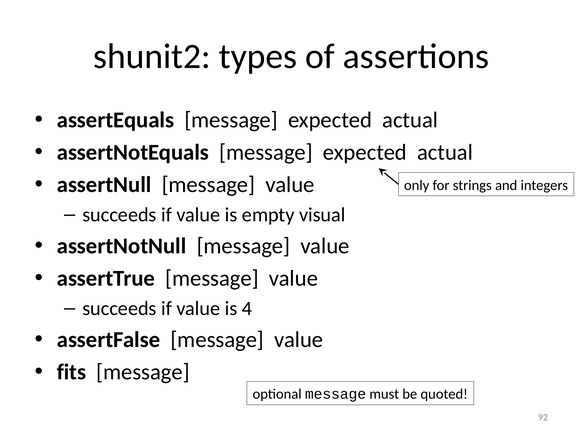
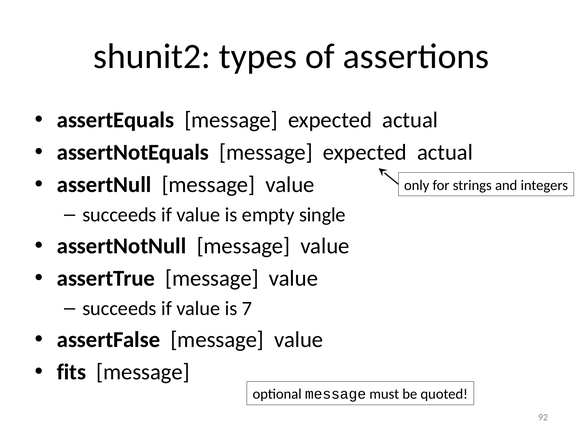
visual: visual -> single
4: 4 -> 7
